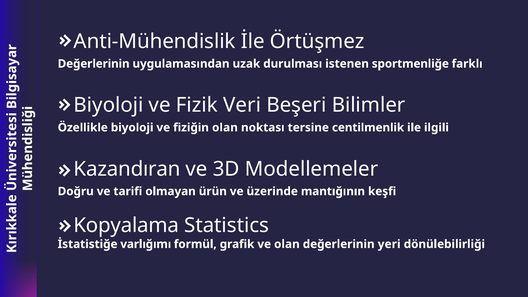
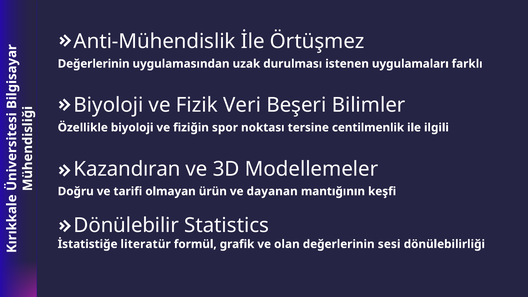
sportmenliğe: sportmenliğe -> uygulamaları
fiziğin olan: olan -> spor
üzerinde: üzerinde -> dayanan
Kopyalama: Kopyalama -> Dönülebilir
varlığımı: varlığımı -> literatür
yeri: yeri -> sesi
